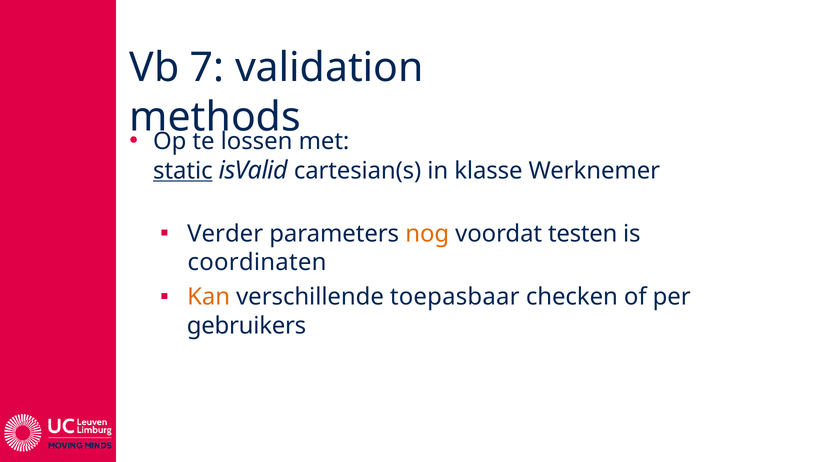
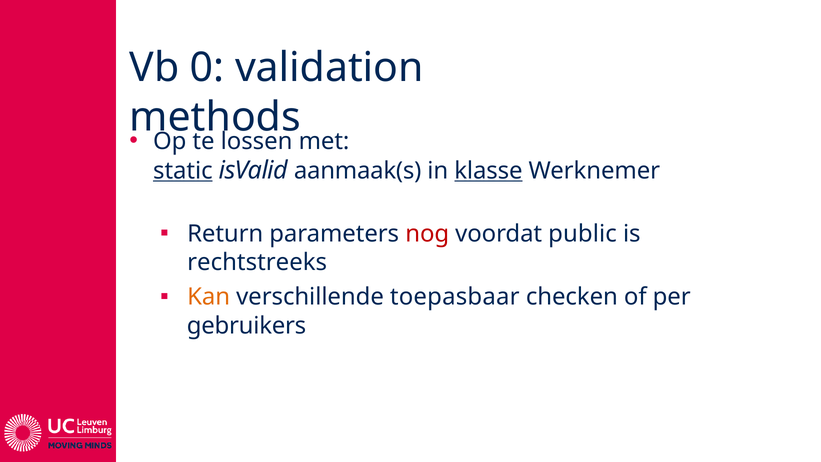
7: 7 -> 0
cartesian(s: cartesian(s -> aanmaak(s
klasse underline: none -> present
Verder: Verder -> Return
nog colour: orange -> red
testen: testen -> public
coordinaten: coordinaten -> rechtstreeks
